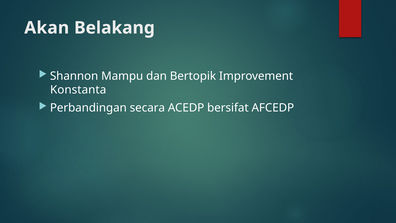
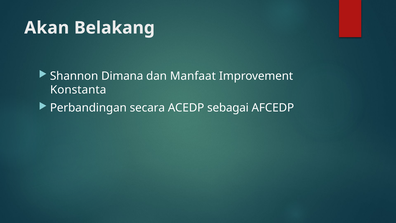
Mampu: Mampu -> Dimana
Bertopik: Bertopik -> Manfaat
bersifat: bersifat -> sebagai
